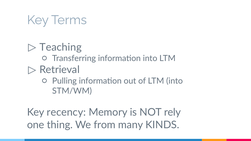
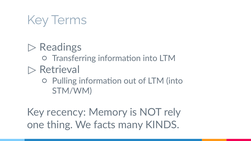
Teaching: Teaching -> Readings
from: from -> facts
